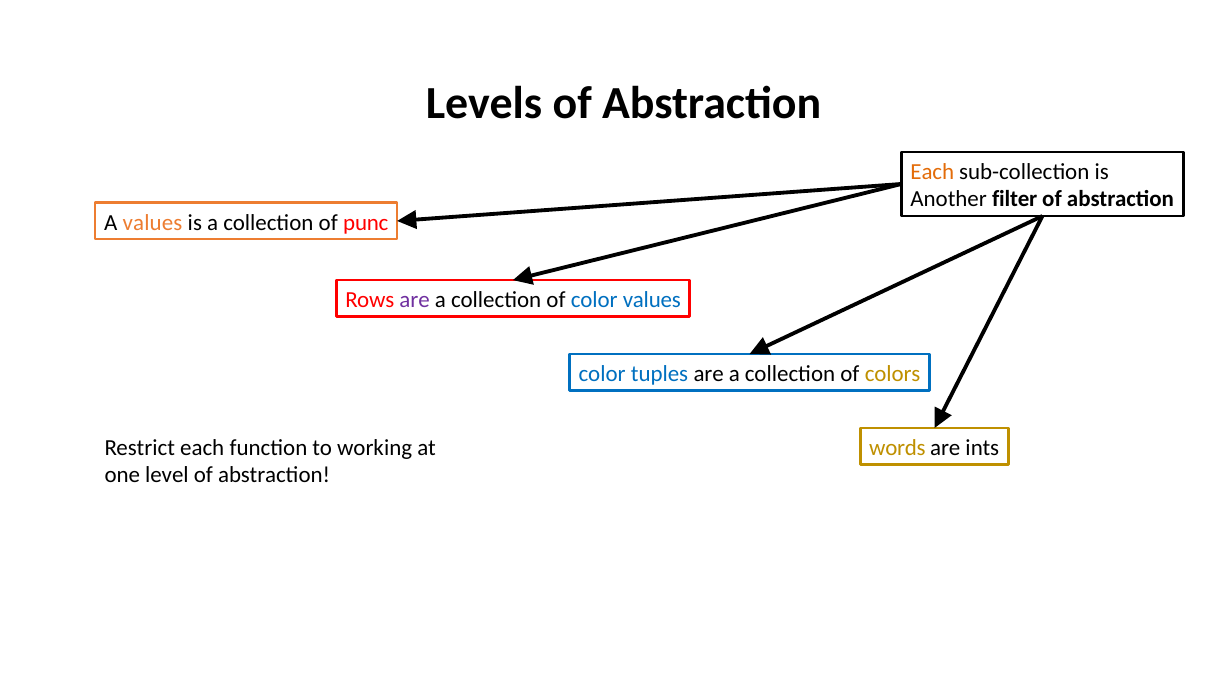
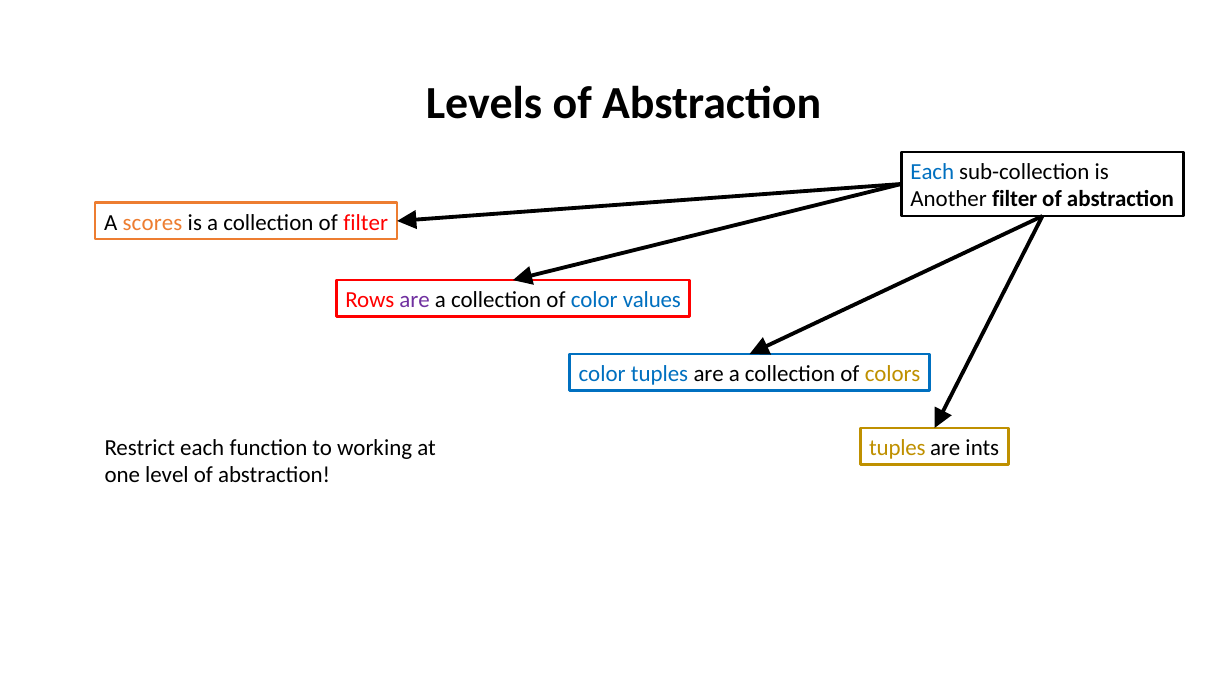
Each at (932, 172) colour: orange -> blue
A values: values -> scores
of punc: punc -> filter
words at (897, 448): words -> tuples
